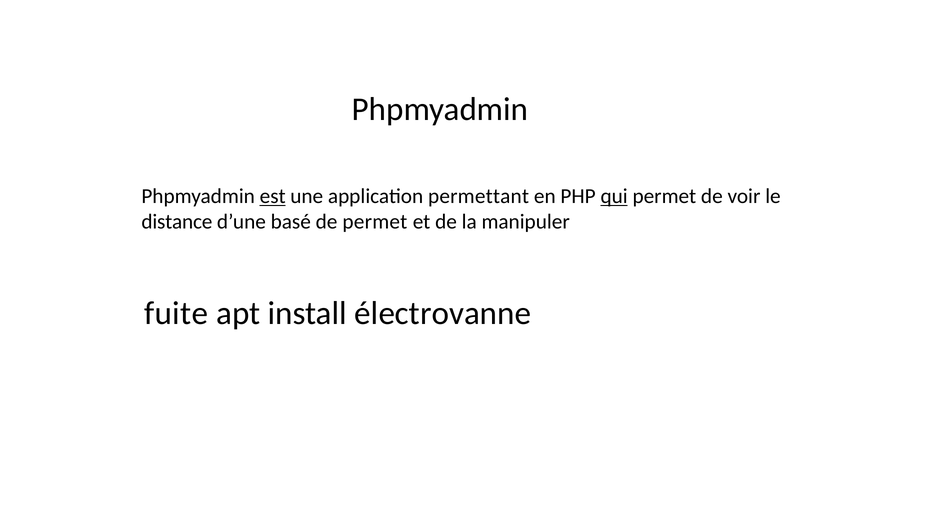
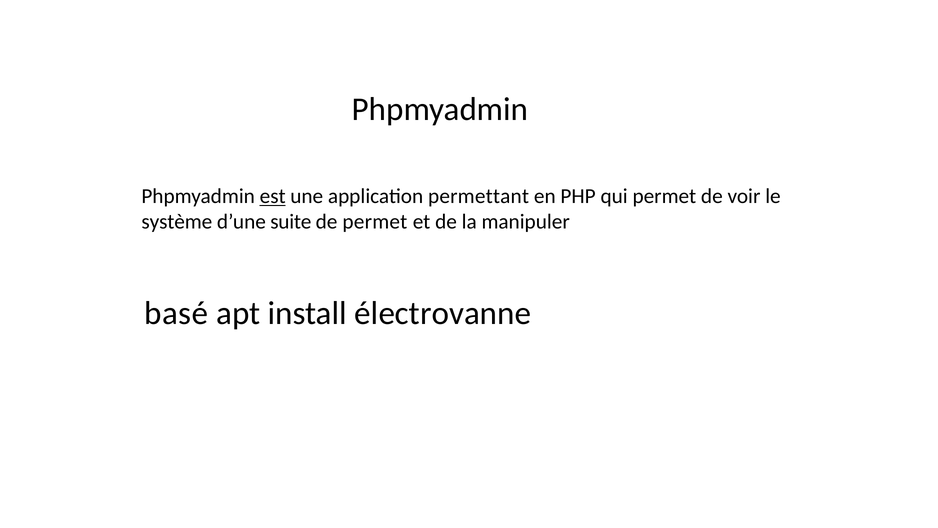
qui underline: present -> none
distance: distance -> système
basé: basé -> suite
fuite: fuite -> basé
